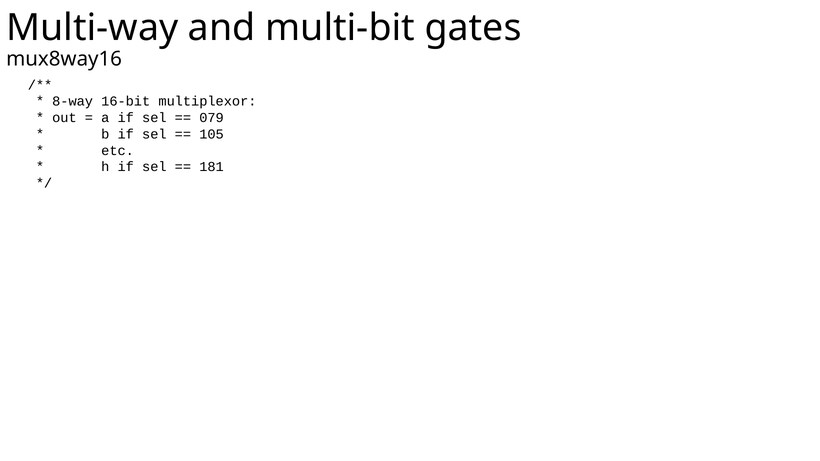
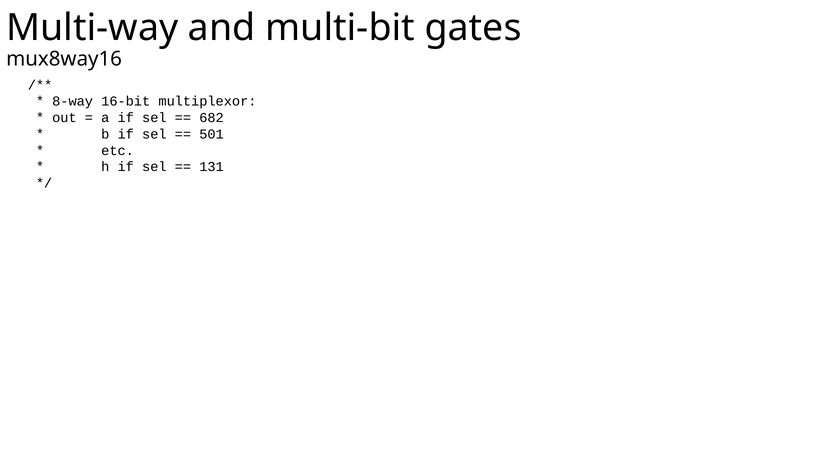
079: 079 -> 682
105: 105 -> 501
181: 181 -> 131
